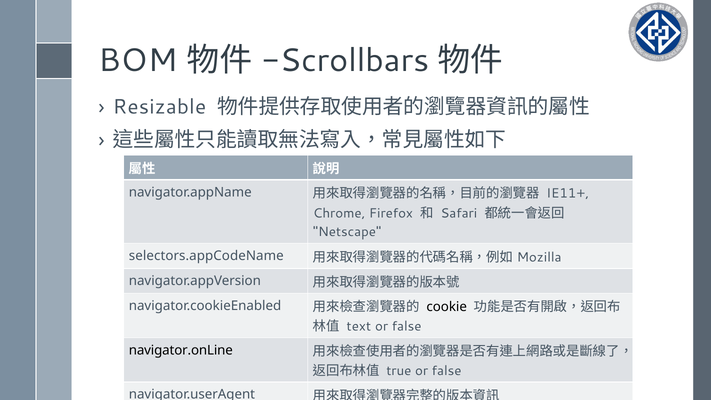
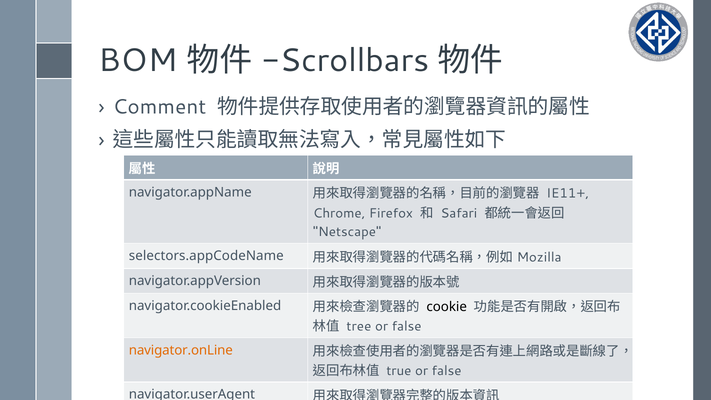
Resizable: Resizable -> Comment
text: text -> tree
navigator.onLine colour: black -> orange
